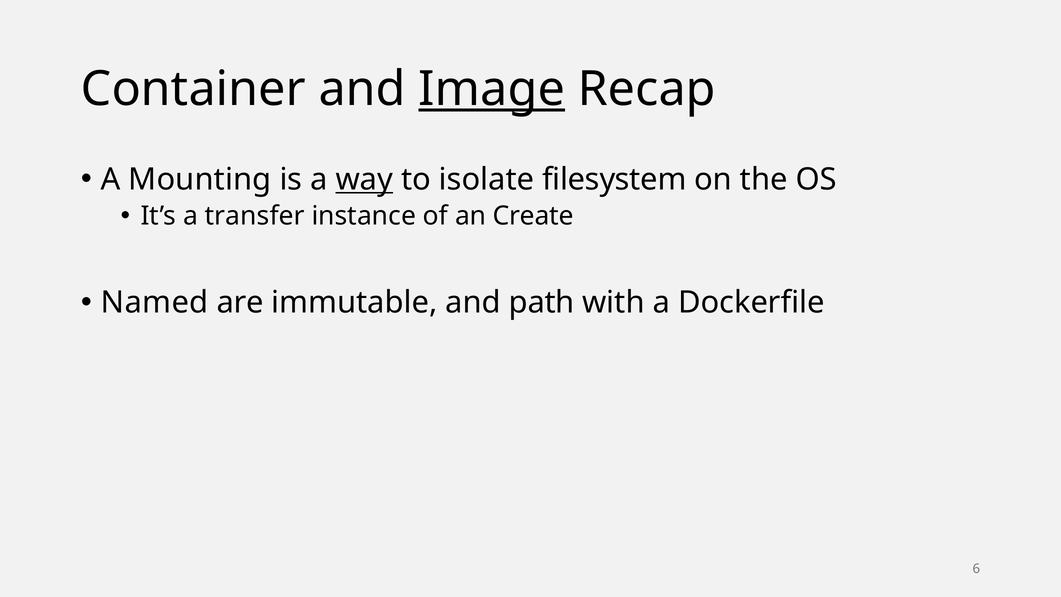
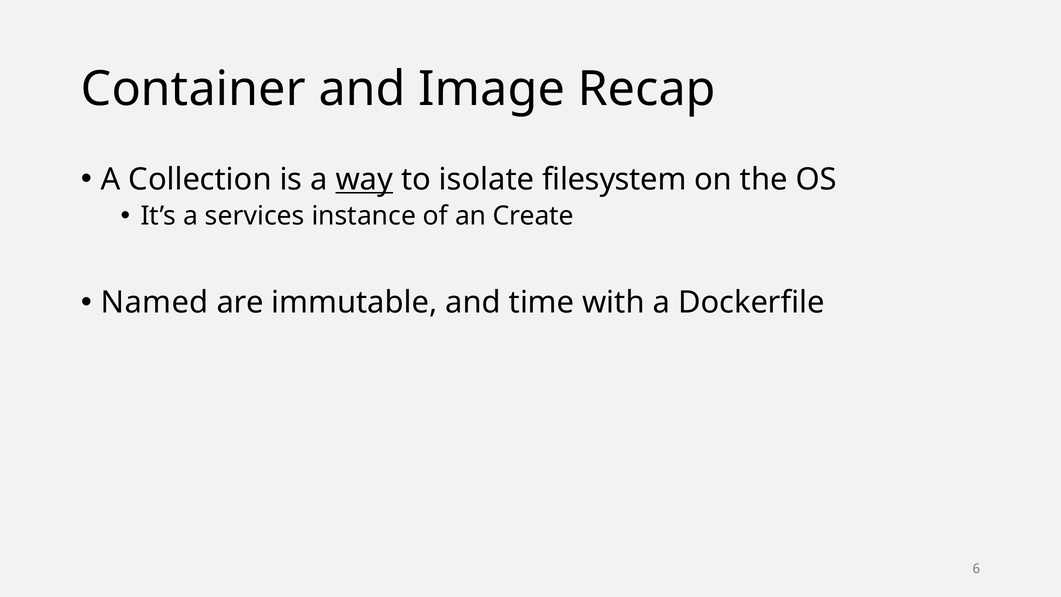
Image underline: present -> none
Mounting: Mounting -> Collection
transfer: transfer -> services
path: path -> time
